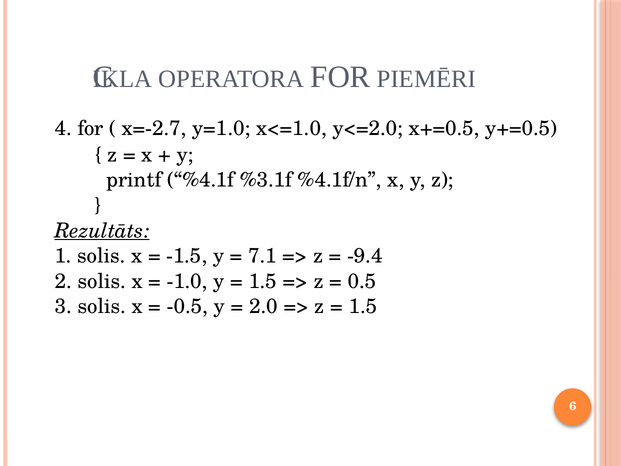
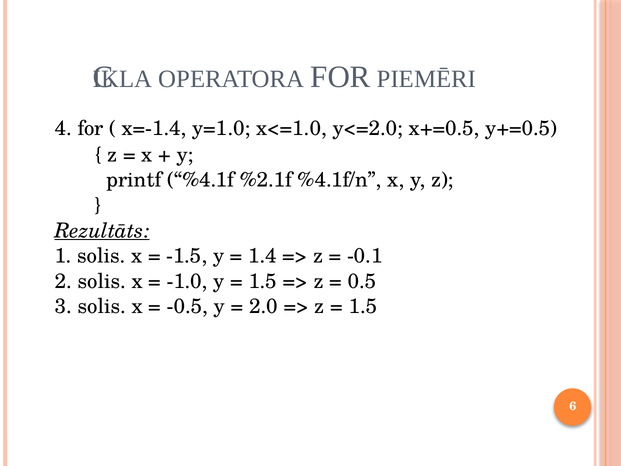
x=-2.7: x=-2.7 -> x=-1.4
%3.1f: %3.1f -> %2.1f
7.1: 7.1 -> 1.4
-9.4: -9.4 -> -0.1
